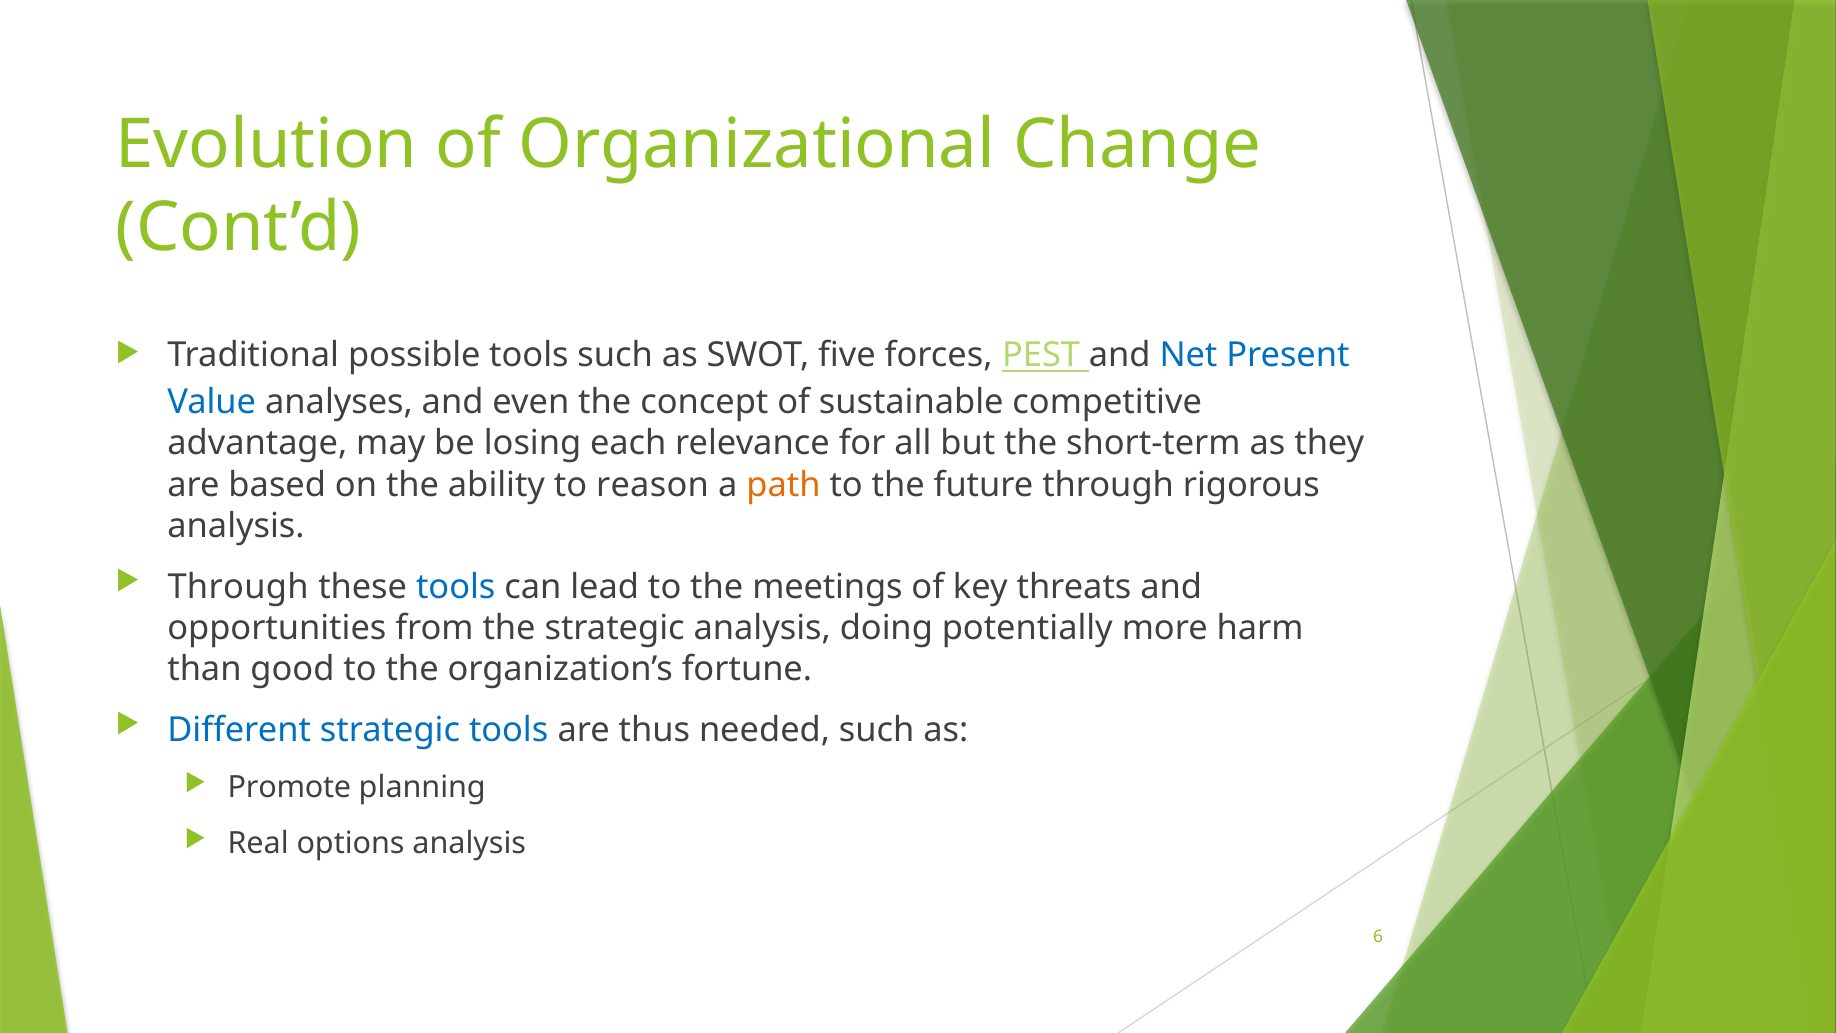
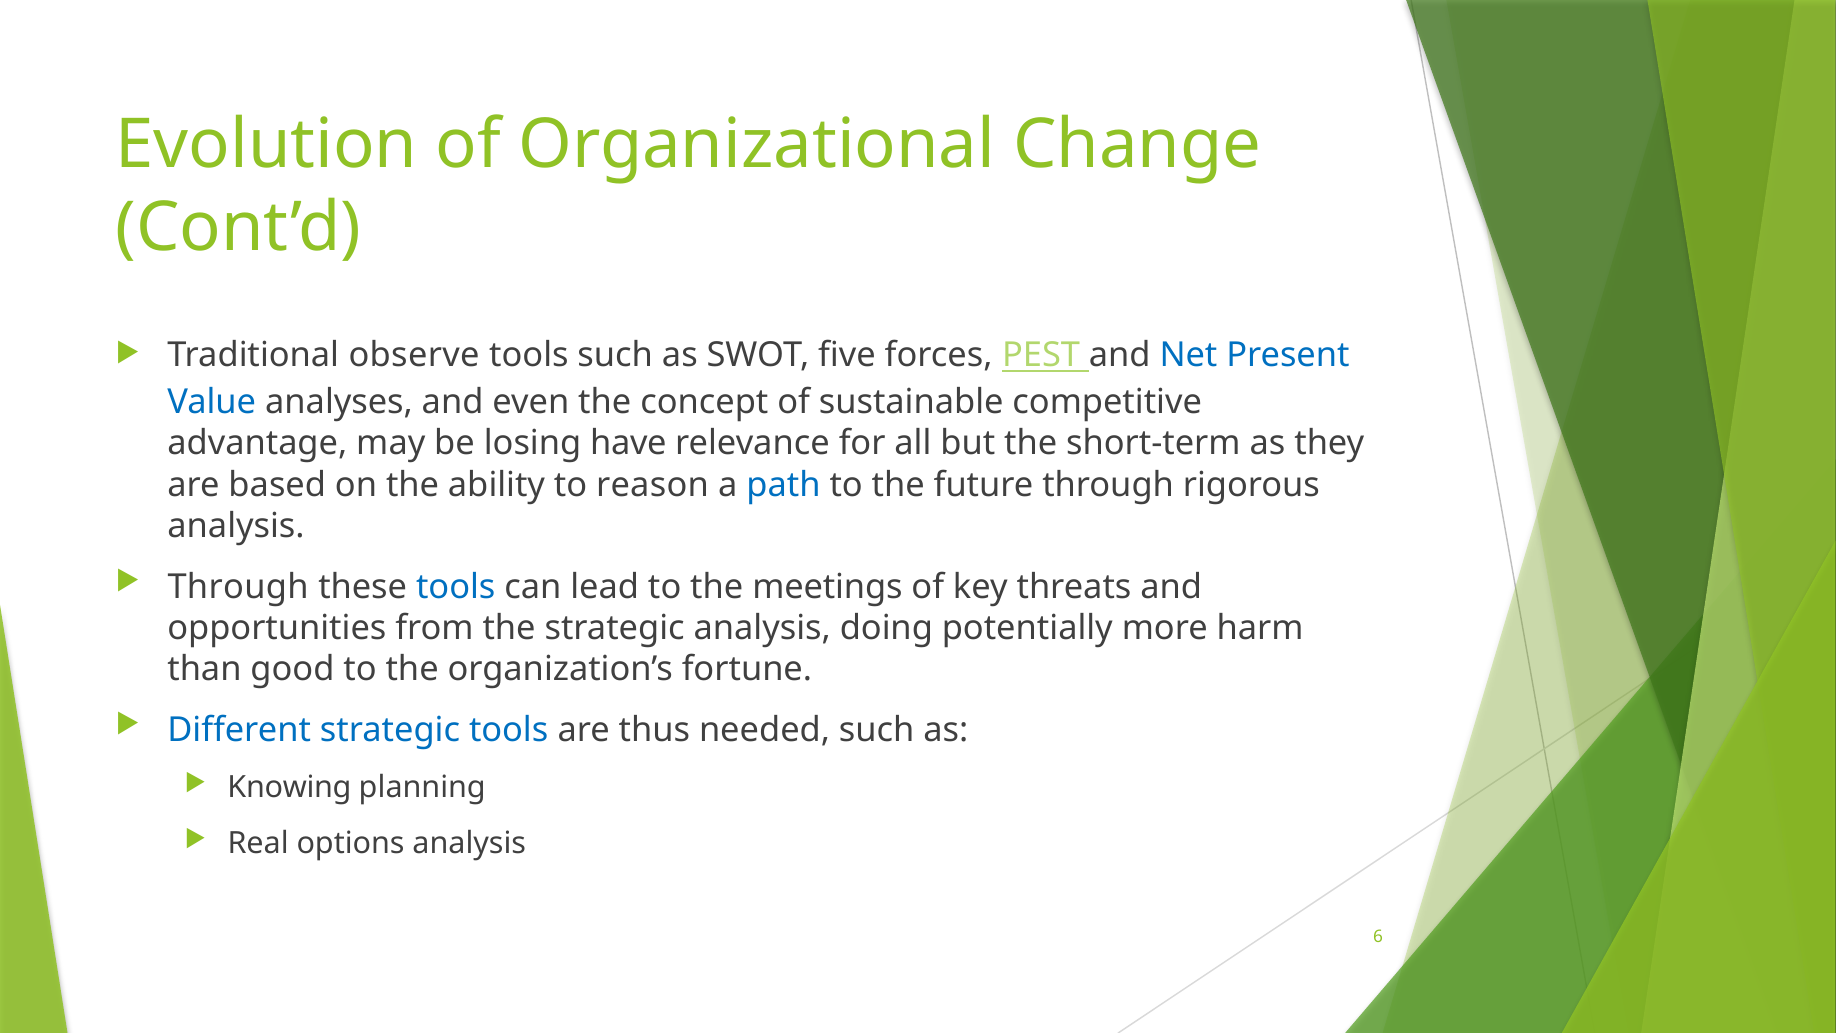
possible: possible -> observe
each: each -> have
path colour: orange -> blue
Promote: Promote -> Knowing
